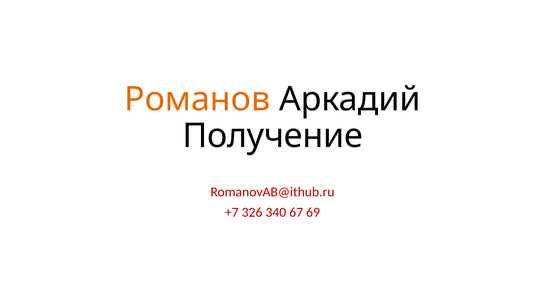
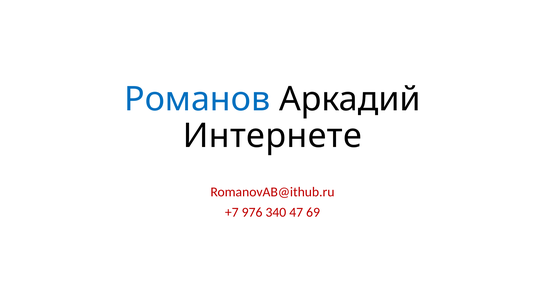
Романов colour: orange -> blue
Получение: Получение -> Интернете
326: 326 -> 976
67: 67 -> 47
